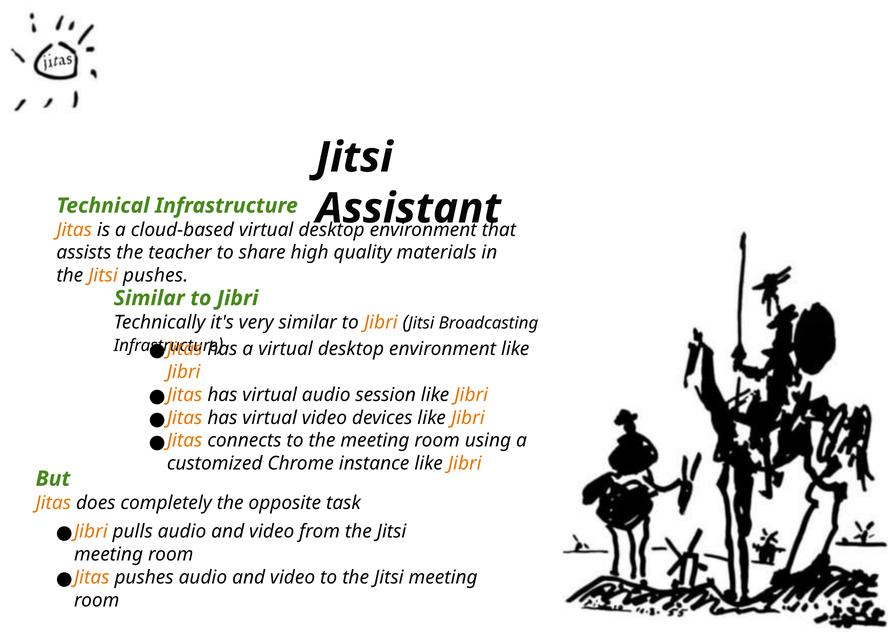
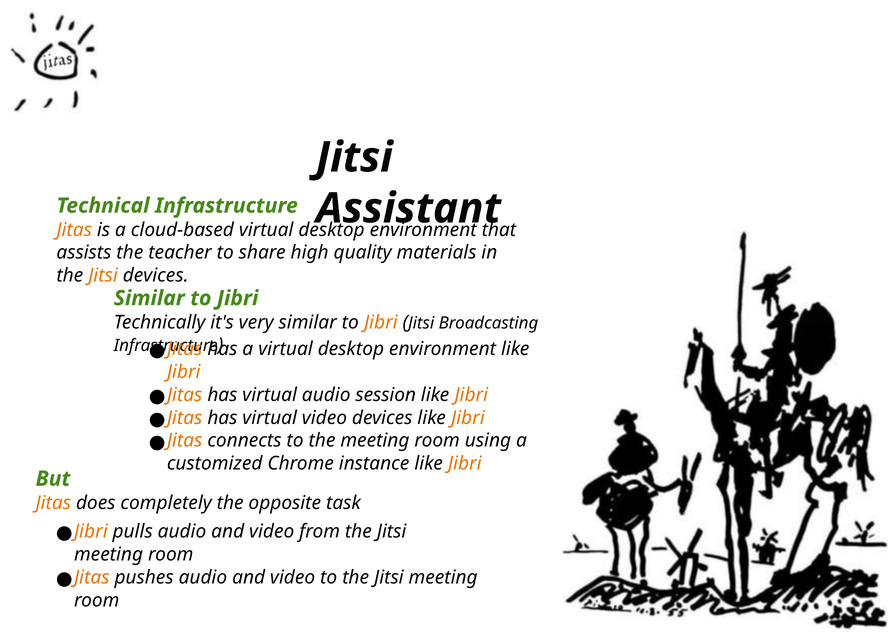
Jitsi pushes: pushes -> devices
